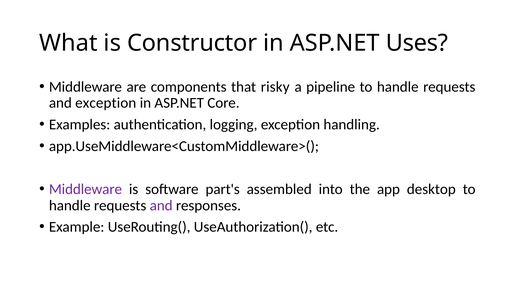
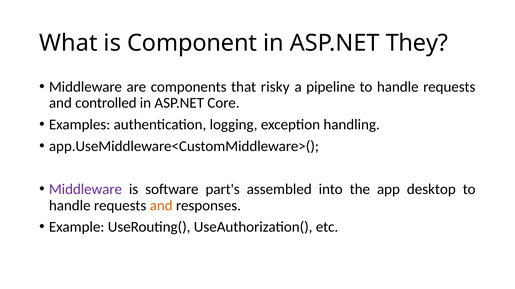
Constructor: Constructor -> Component
Uses: Uses -> They
and exception: exception -> controlled
and at (161, 206) colour: purple -> orange
